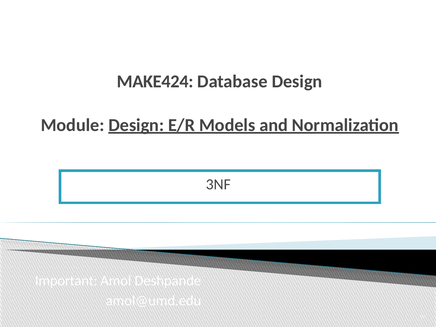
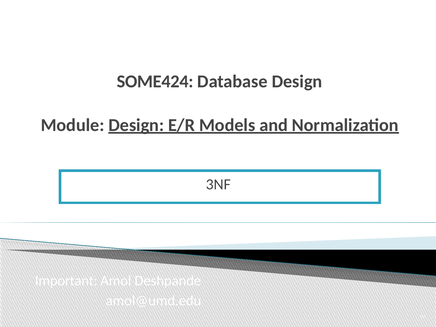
MAKE424: MAKE424 -> SOME424
